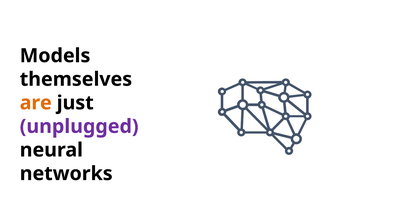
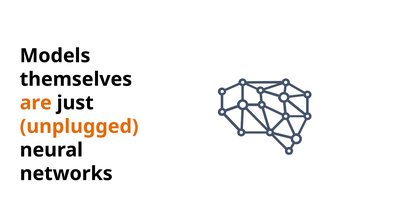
unplugged colour: purple -> orange
